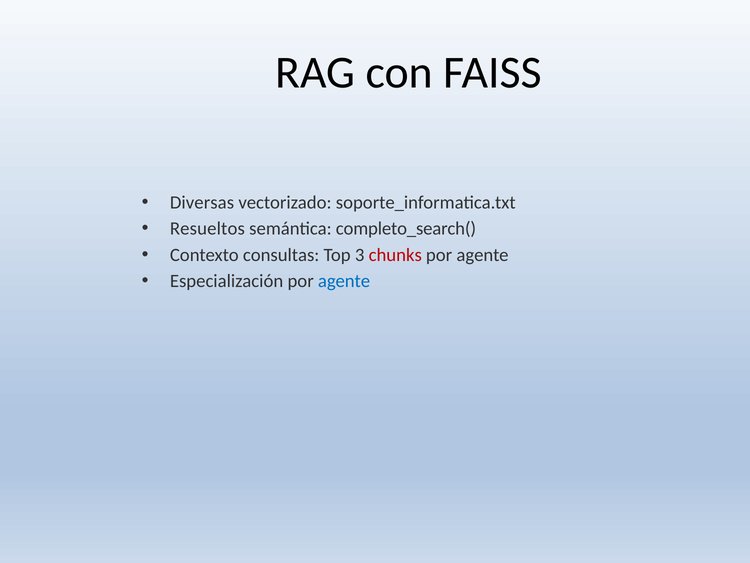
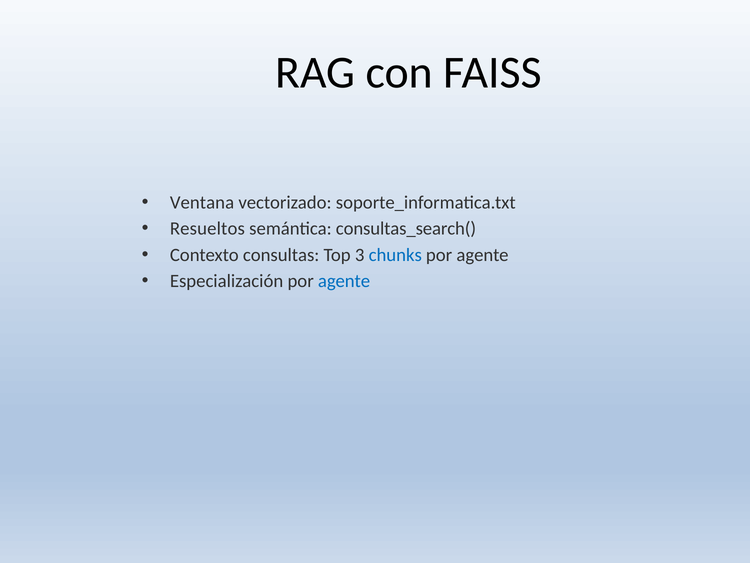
Diversas: Diversas -> Ventana
completo_search(: completo_search( -> consultas_search(
chunks colour: red -> blue
